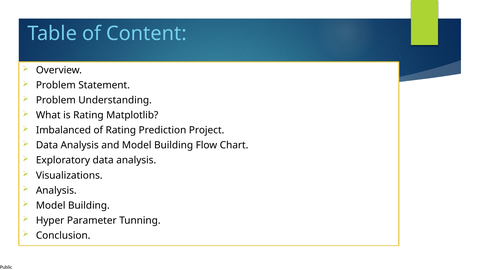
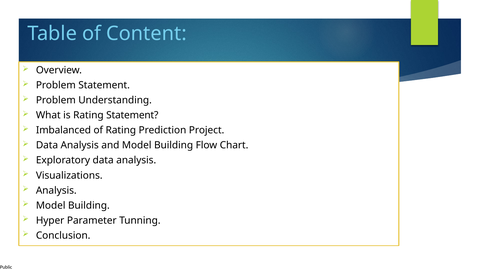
Rating Matplotlib: Matplotlib -> Statement
